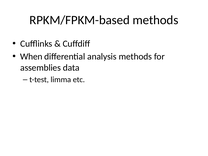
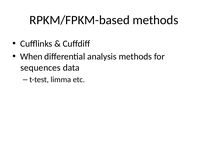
assemblies: assemblies -> sequences
